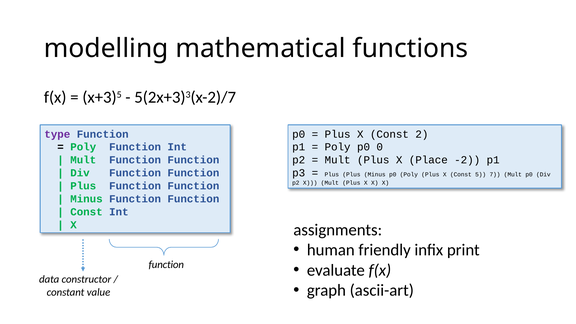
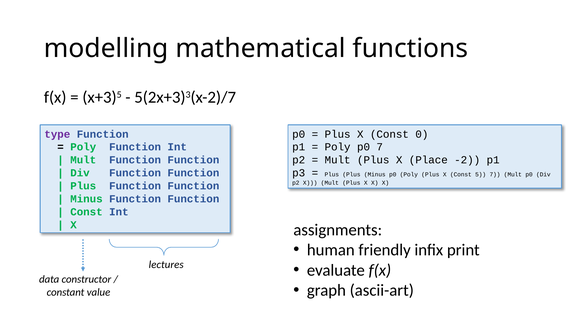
2: 2 -> 0
p0 0: 0 -> 7
function at (166, 264): function -> lectures
